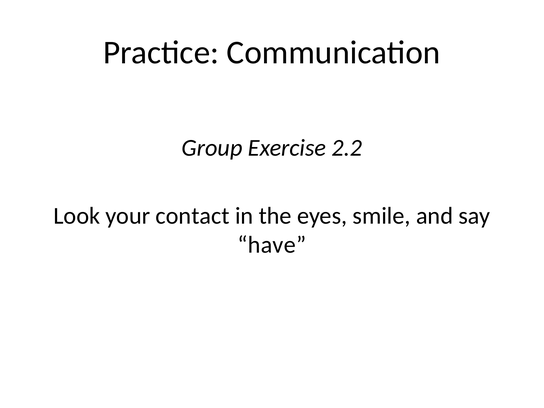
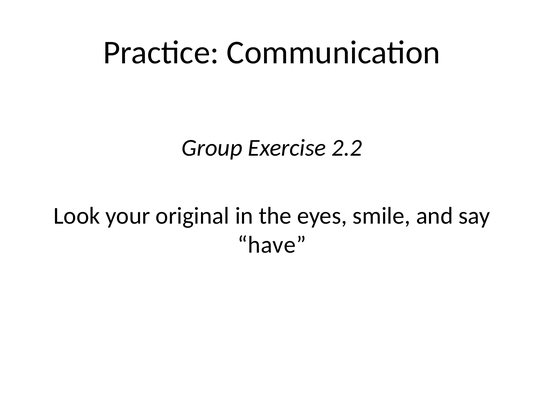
contact: contact -> original
